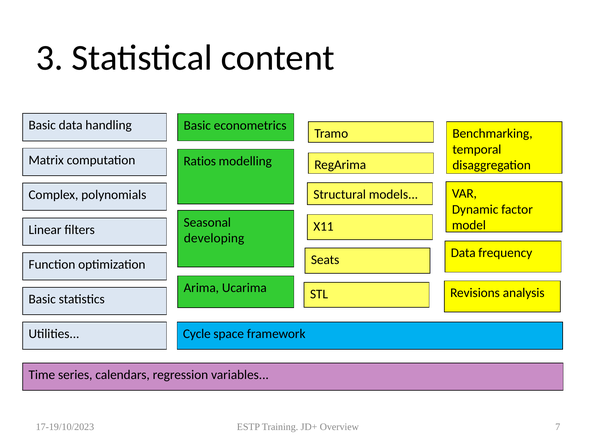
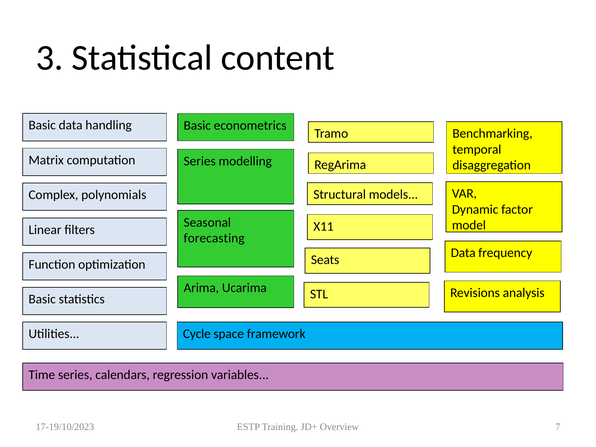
Ratios at (200, 161): Ratios -> Series
developing: developing -> forecasting
